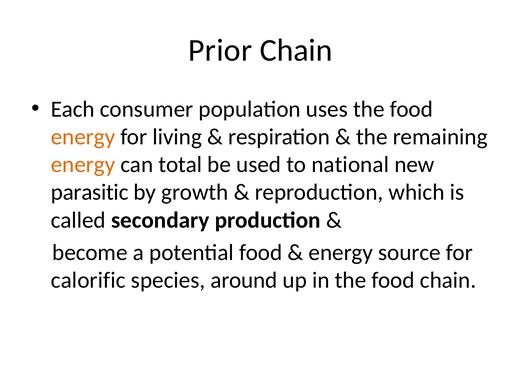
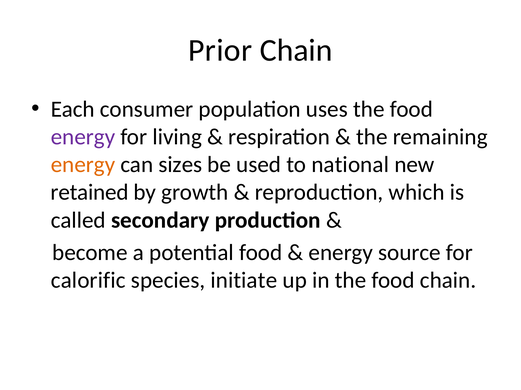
energy at (83, 137) colour: orange -> purple
total: total -> sizes
parasitic: parasitic -> retained
around: around -> initiate
